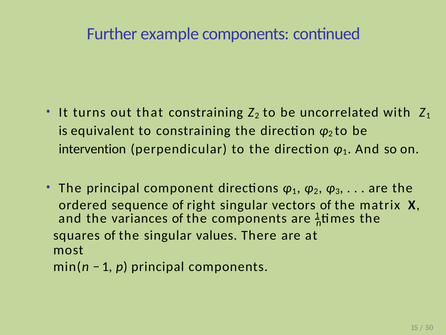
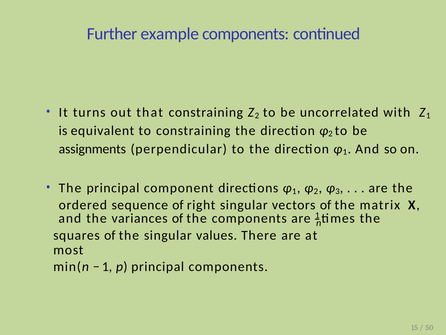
intervention: intervention -> assignments
